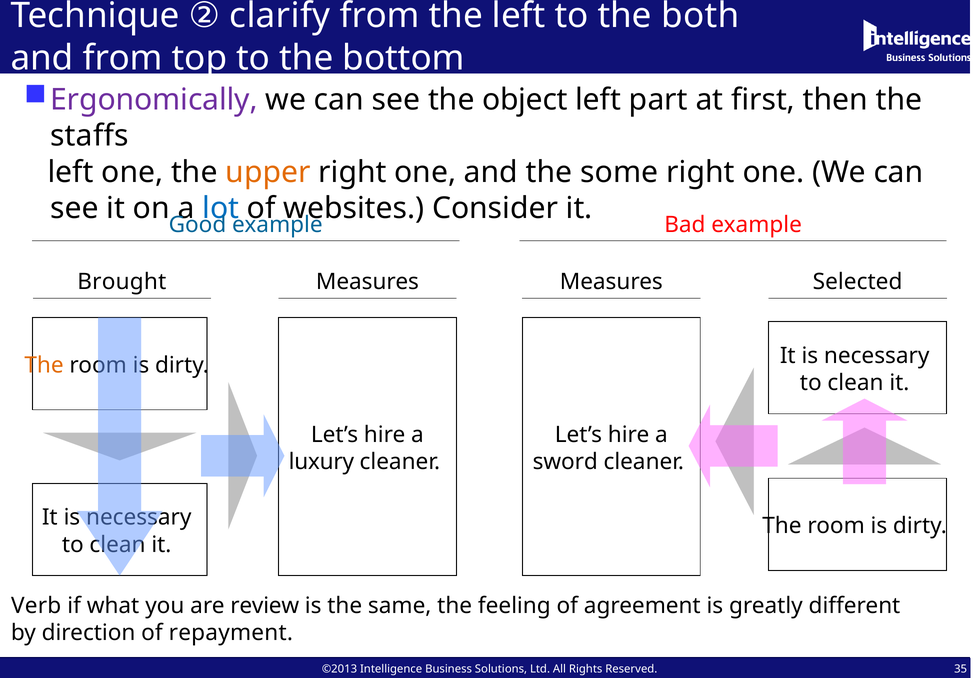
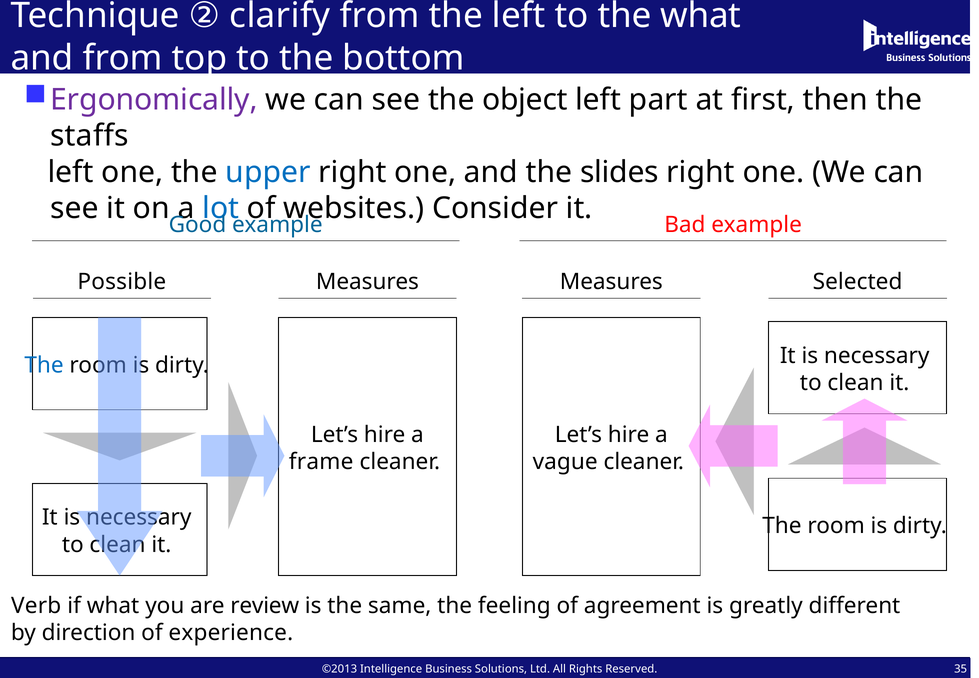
the both: both -> what
upper colour: orange -> blue
some: some -> slides
Brought: Brought -> Possible
The at (44, 365) colour: orange -> blue
luxury: luxury -> frame
sword: sword -> vague
repayment: repayment -> experience
